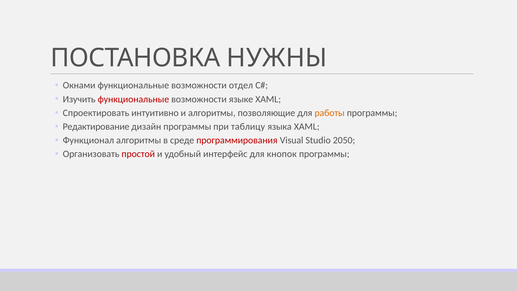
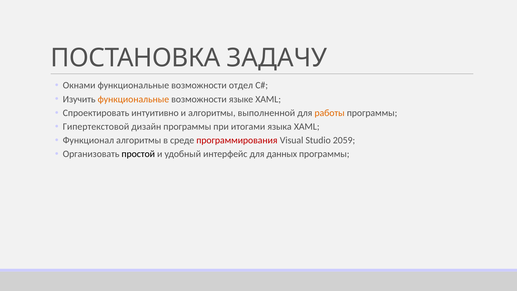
НУЖНЫ: НУЖНЫ -> ЗАДАЧУ
функциональные at (133, 99) colour: red -> orange
позволяющие: позволяющие -> выполненной
Редактирование: Редактирование -> Гипертекстовой
таблицу: таблицу -> итогами
2050: 2050 -> 2059
простой colour: red -> black
кнопок: кнопок -> данных
